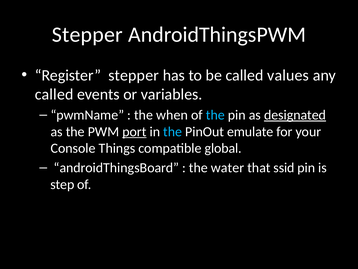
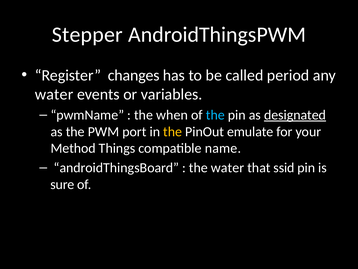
Register stepper: stepper -> changes
values: values -> period
called at (54, 94): called -> water
port underline: present -> none
the at (173, 131) colour: light blue -> yellow
Console: Console -> Method
global: global -> name
step: step -> sure
